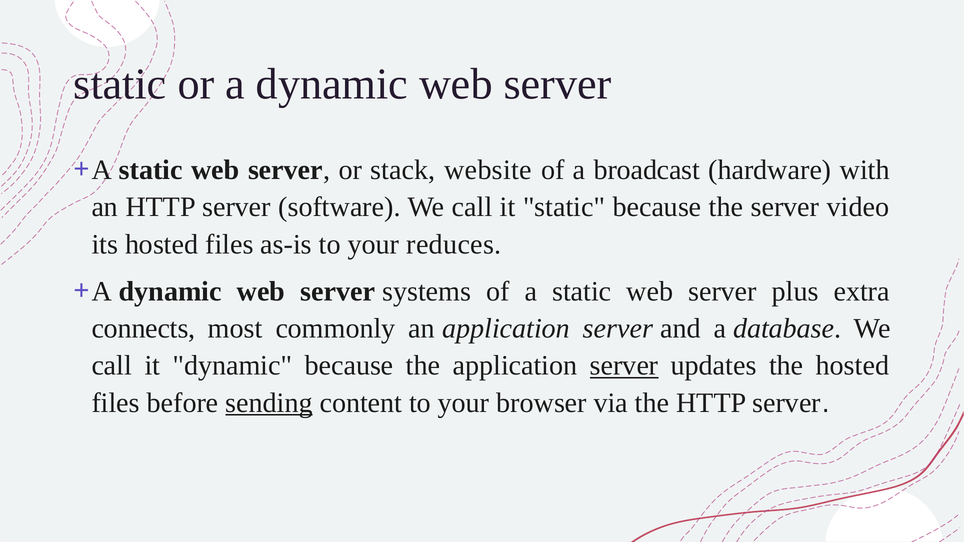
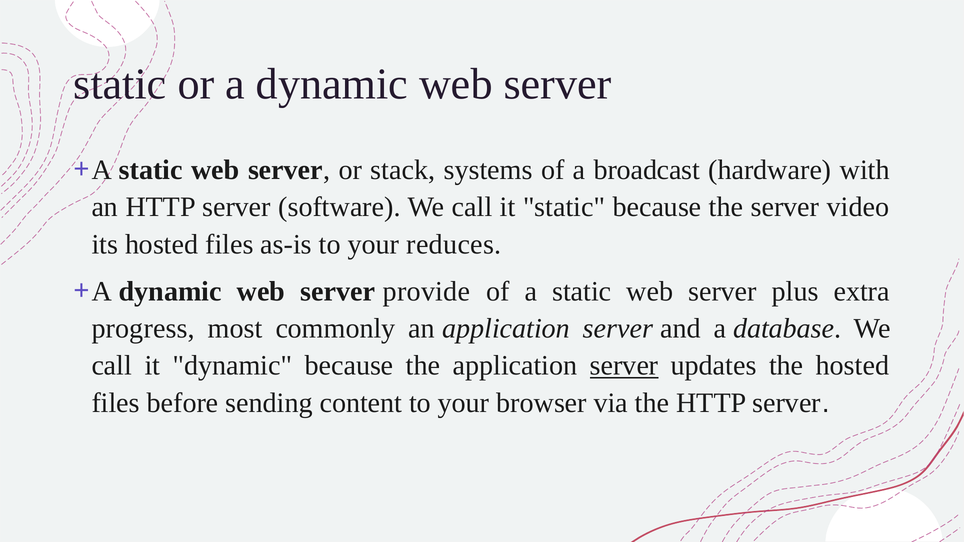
website: website -> systems
systems: systems -> provide
connects: connects -> progress
sending underline: present -> none
